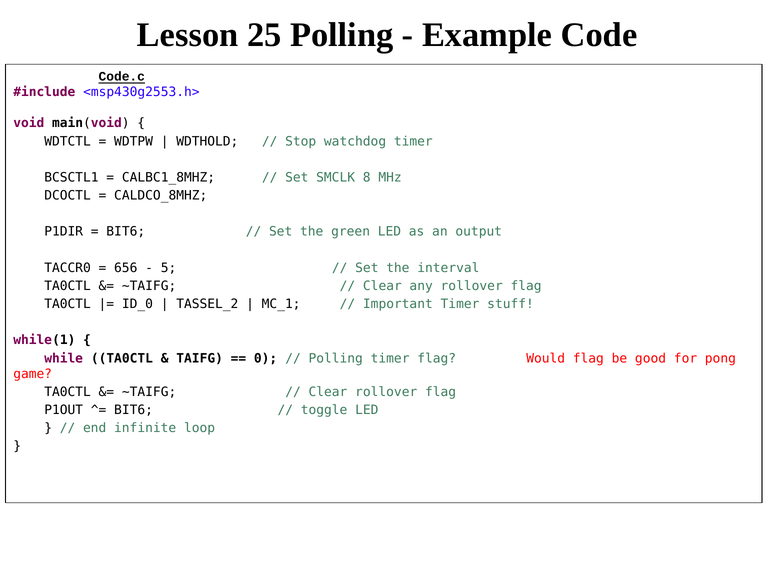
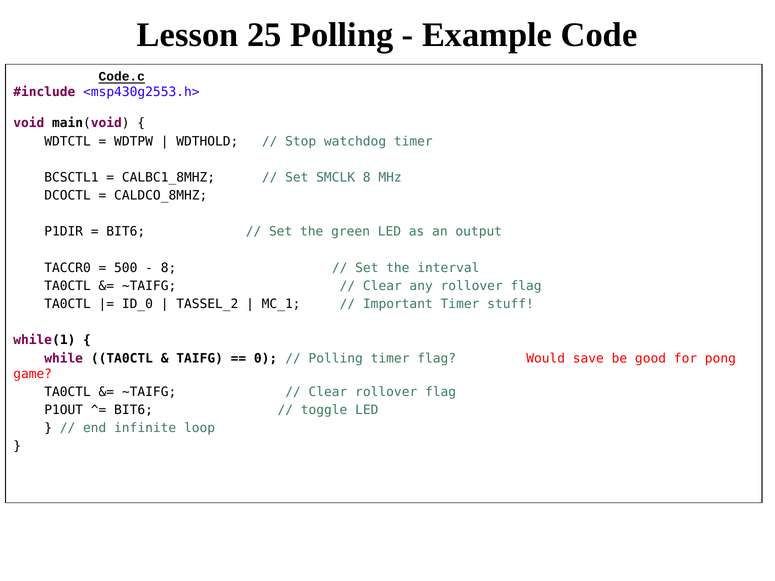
656: 656 -> 500
5 at (169, 268): 5 -> 8
Would flag: flag -> save
